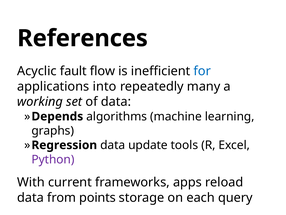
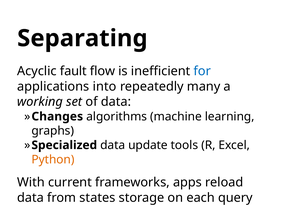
References: References -> Separating
Depends: Depends -> Changes
Regression: Regression -> Specialized
Python colour: purple -> orange
points: points -> states
